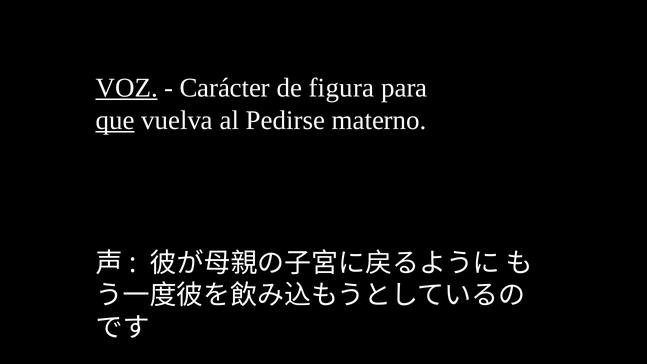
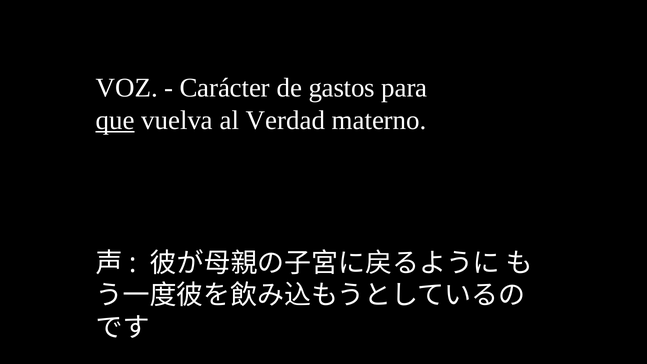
VOZ underline: present -> none
figura: figura -> gastos
Pedirse: Pedirse -> Verdad
